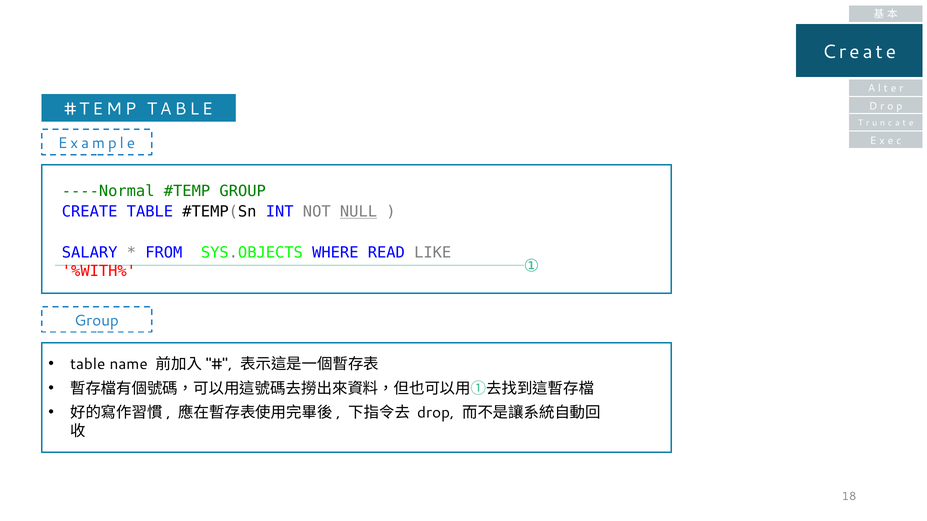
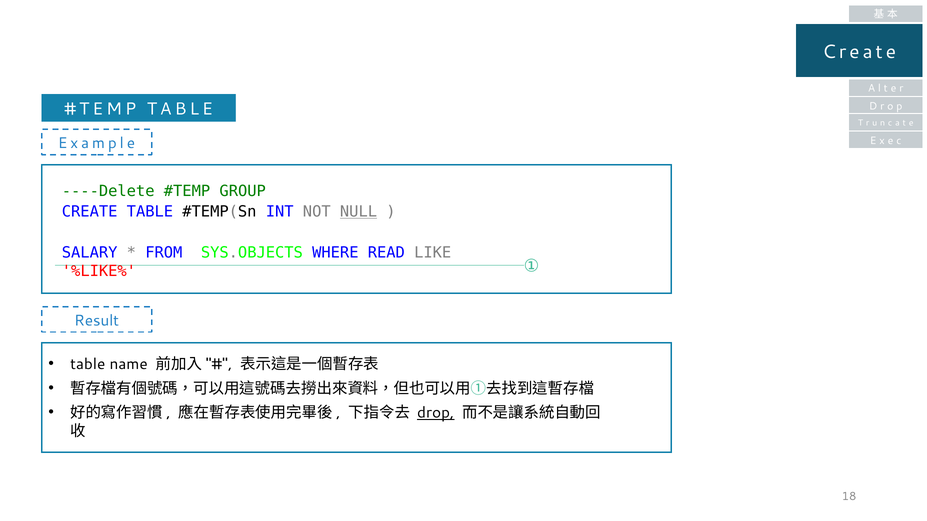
----Normal: ----Normal -> ----Delete
%WITH%: %WITH% -> %LIKE%
Group at (97, 321): Group -> Result
drop underline: none -> present
